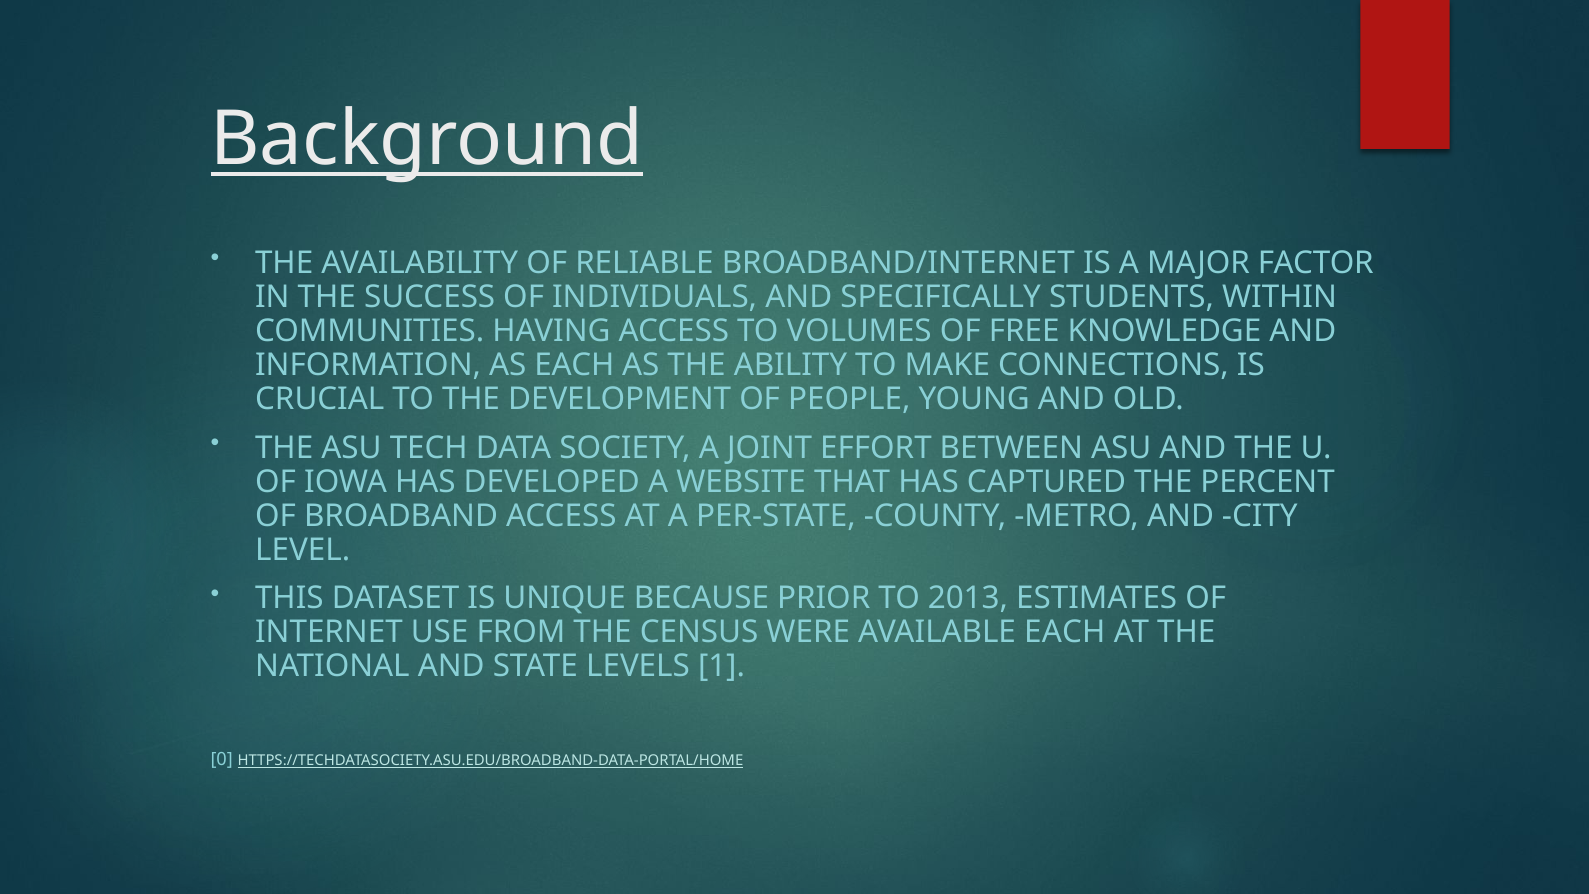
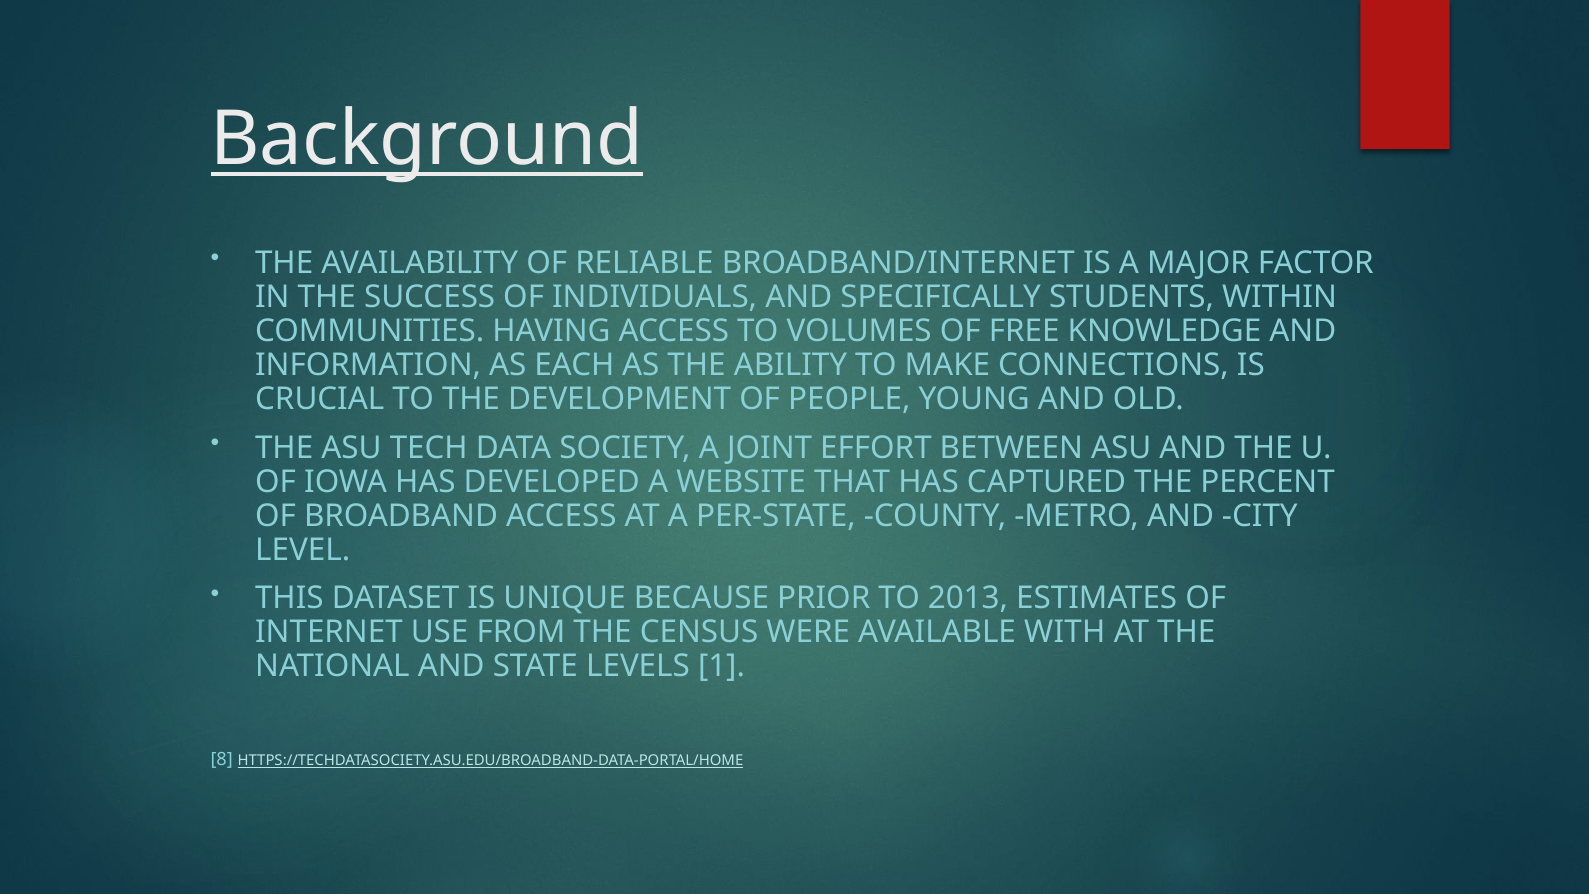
AVAILABLE EACH: EACH -> WITH
0: 0 -> 8
